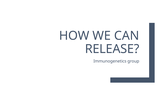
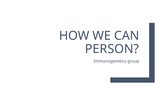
RELEASE: RELEASE -> PERSON
